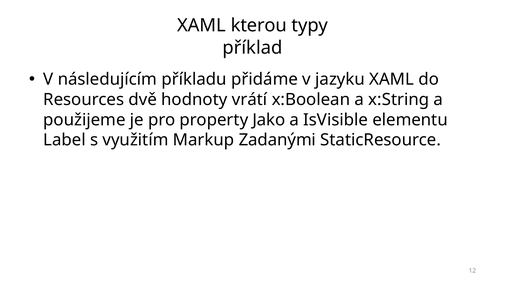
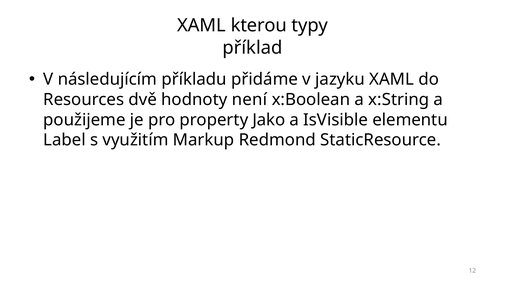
vrátí: vrátí -> není
Zadanými: Zadanými -> Redmond
